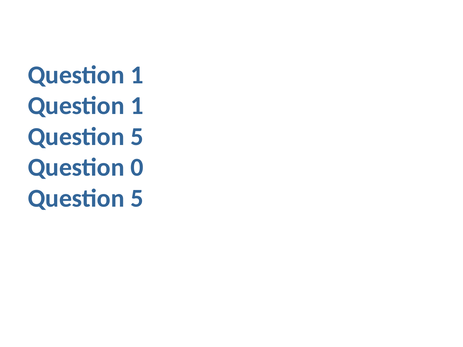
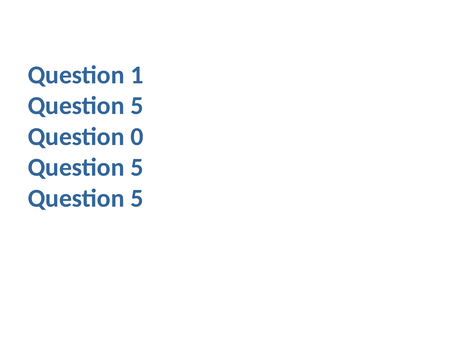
1 at (137, 106): 1 -> 5
5 at (137, 137): 5 -> 0
0 at (137, 168): 0 -> 5
